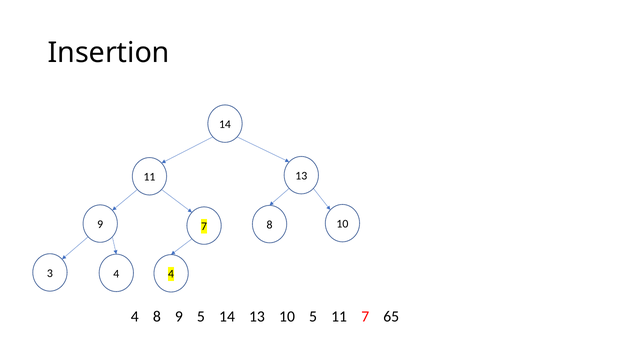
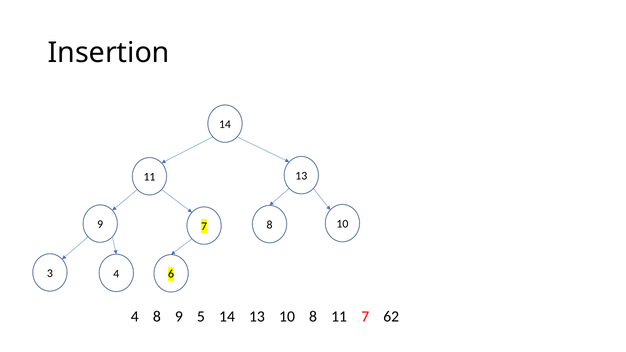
4 4: 4 -> 6
13 10 5: 5 -> 8
65: 65 -> 62
